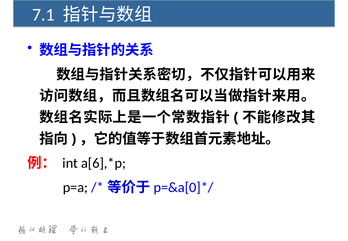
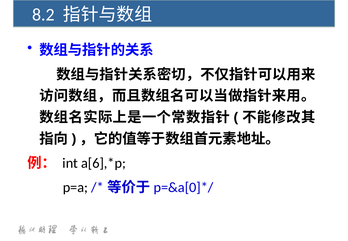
7.1: 7.1 -> 8.2
